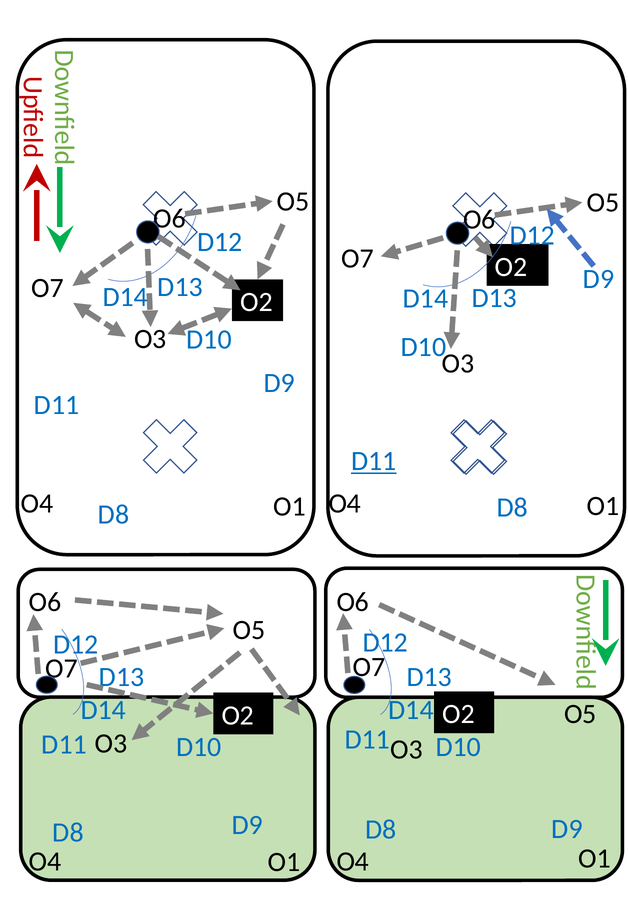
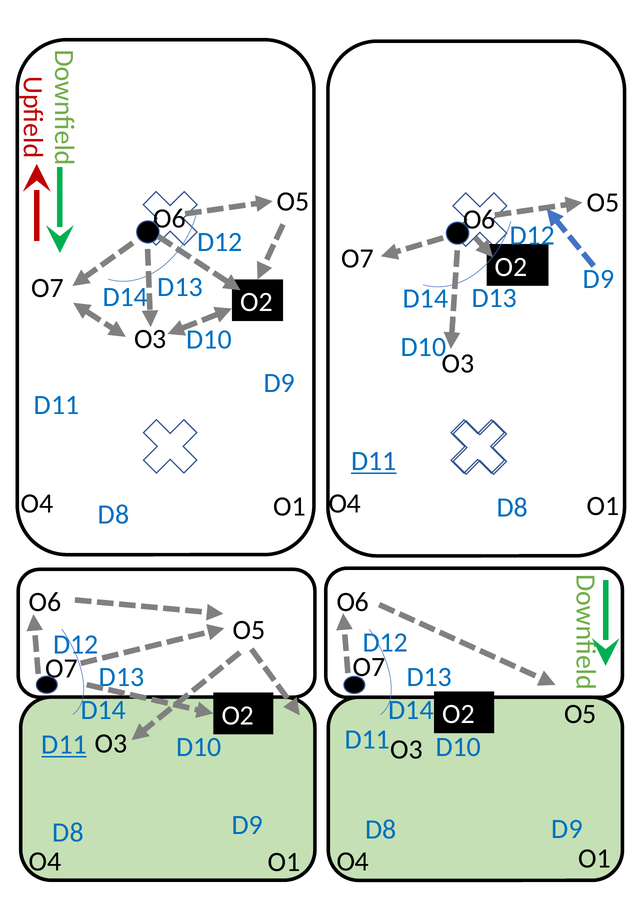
D11 at (64, 745) underline: none -> present
